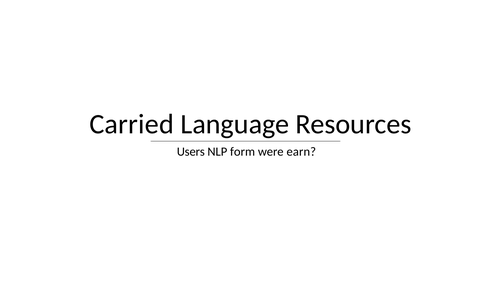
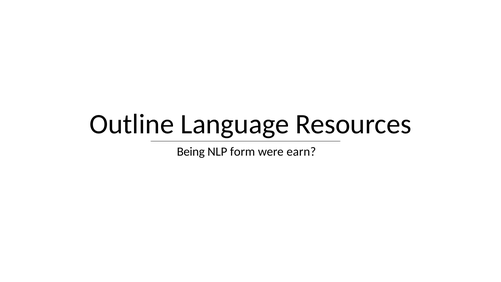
Carried: Carried -> Outline
Users: Users -> Being
